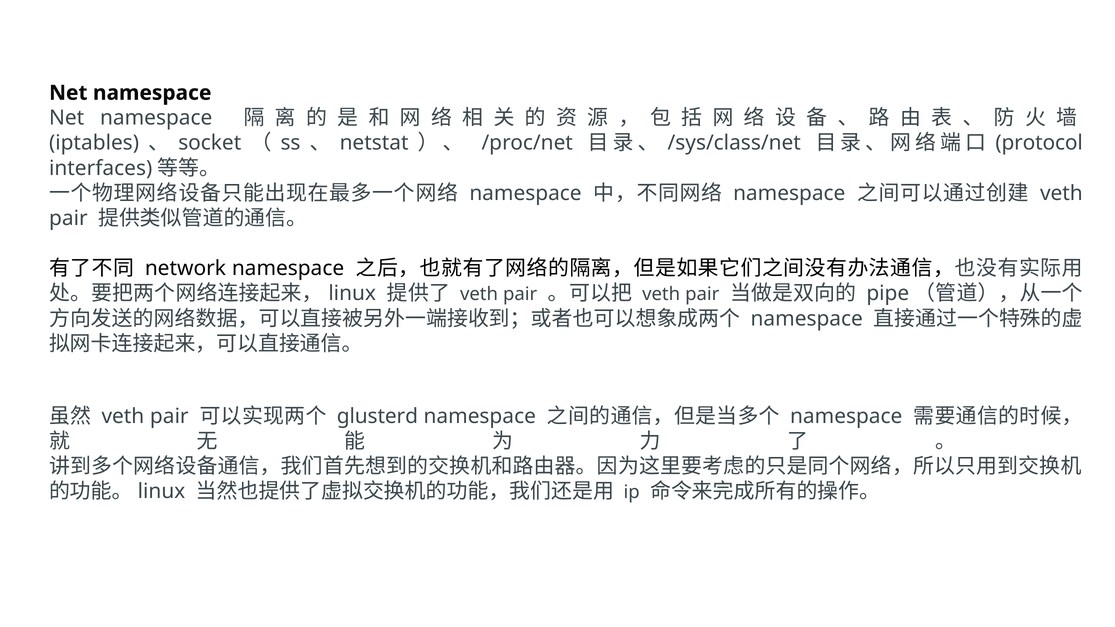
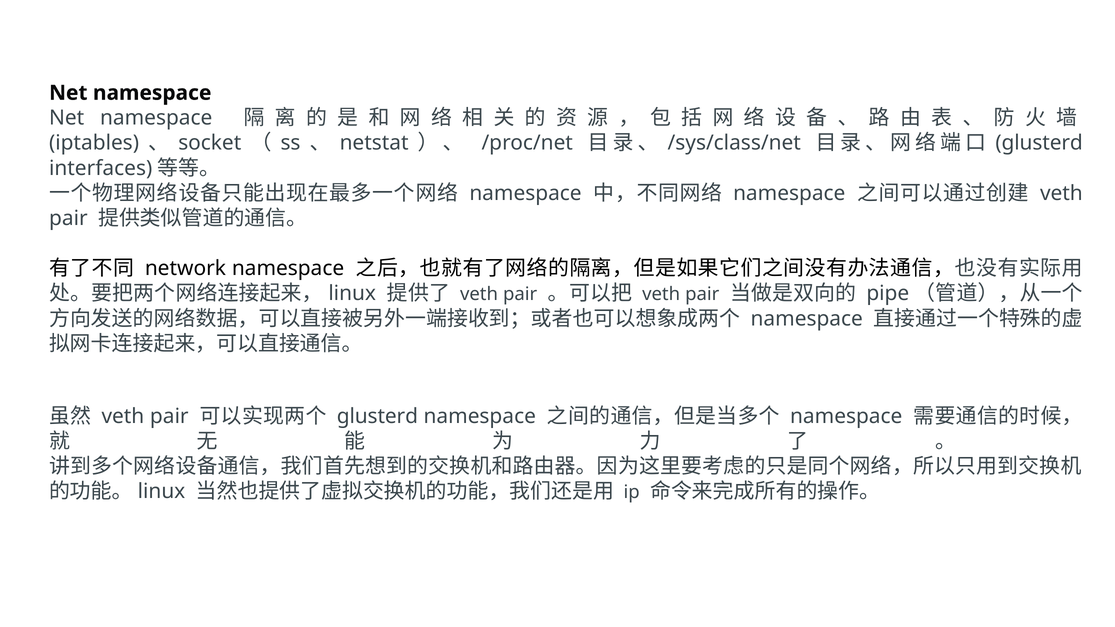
protocol at (1039, 143): protocol -> glusterd
